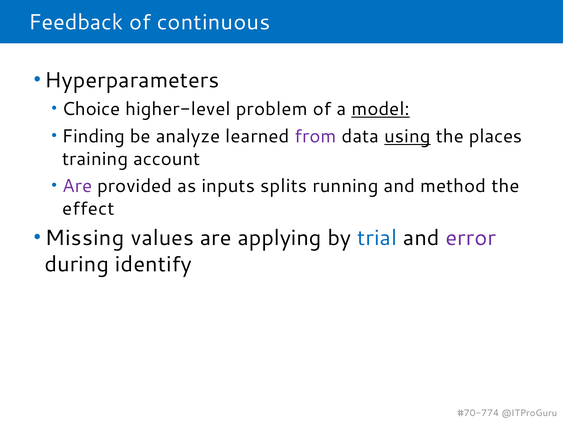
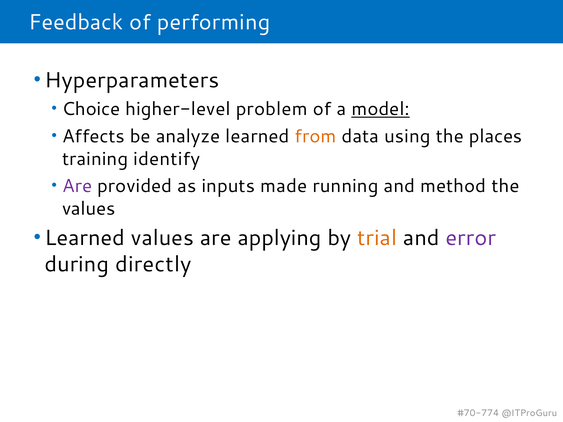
continuous: continuous -> performing
Finding: Finding -> Affects
from colour: purple -> orange
using underline: present -> none
account: account -> identify
splits: splits -> made
effect at (88, 209): effect -> values
Missing at (85, 238): Missing -> Learned
trial colour: blue -> orange
identify: identify -> directly
